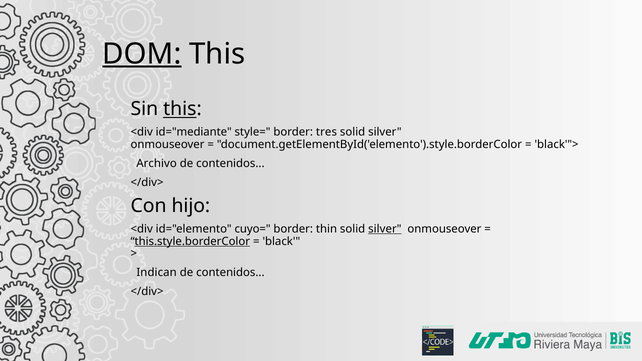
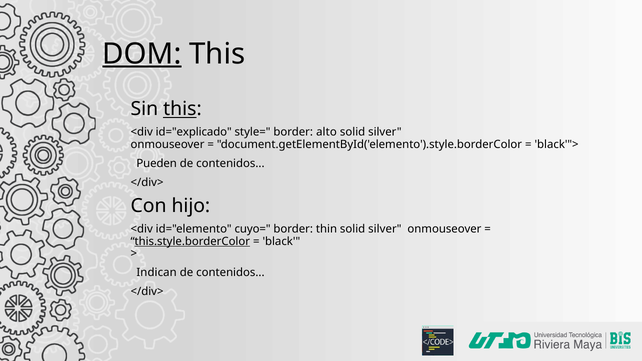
id="mediante: id="mediante -> id="explicado
tres: tres -> alto
Archivo: Archivo -> Pueden
silver at (385, 229) underline: present -> none
